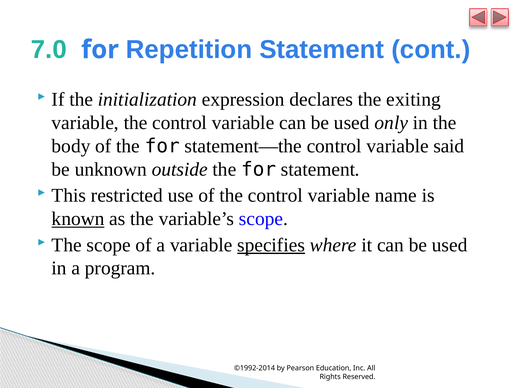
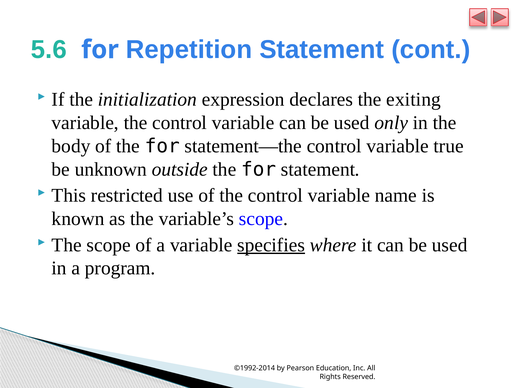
7.0: 7.0 -> 5.6
said: said -> true
known underline: present -> none
